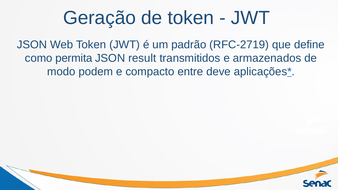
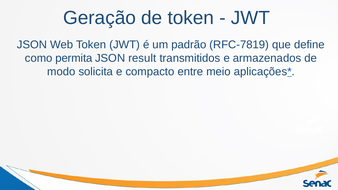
RFC-2719: RFC-2719 -> RFC-7819
podem: podem -> solicita
deve: deve -> meio
